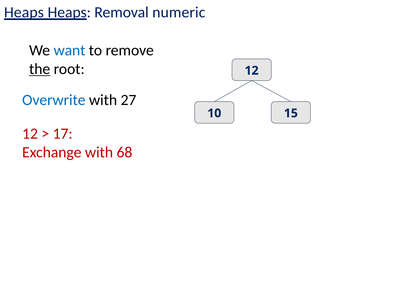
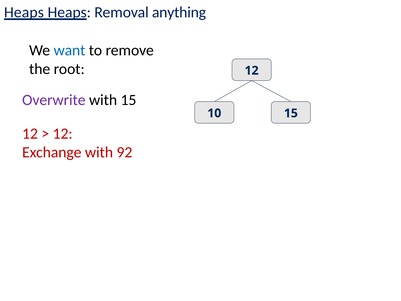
numeric: numeric -> anything
the underline: present -> none
Overwrite colour: blue -> purple
with 27: 27 -> 15
17 at (63, 134): 17 -> 12
68: 68 -> 92
